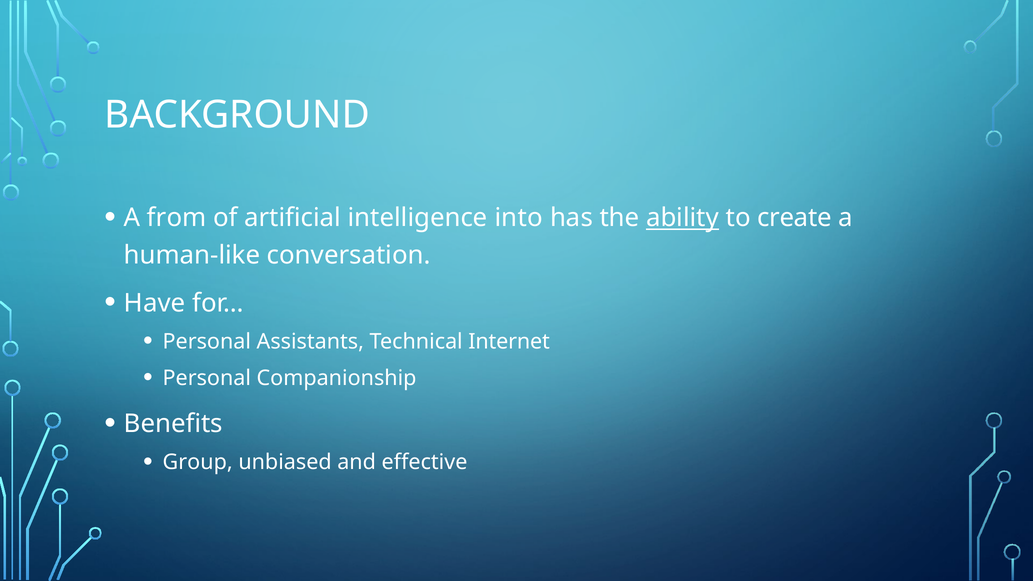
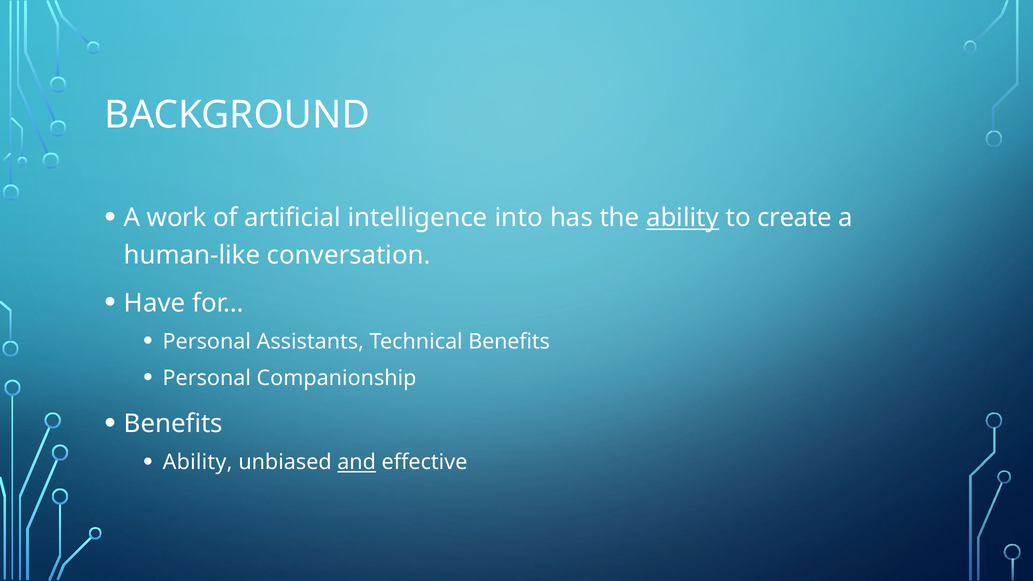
from: from -> work
Technical Internet: Internet -> Benefits
Group at (198, 462): Group -> Ability
and underline: none -> present
